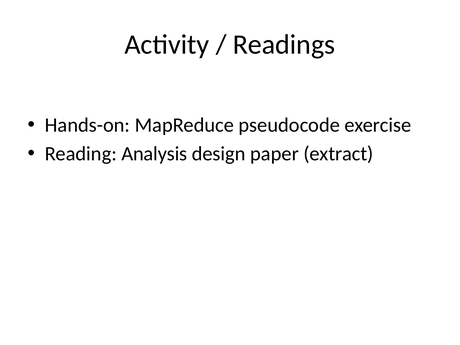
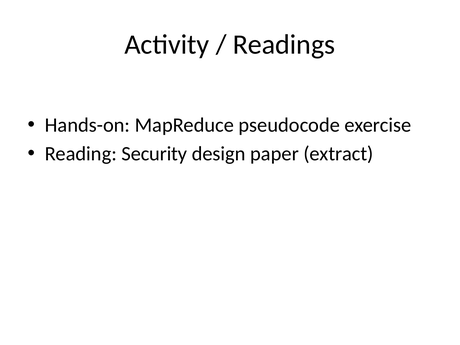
Analysis: Analysis -> Security
